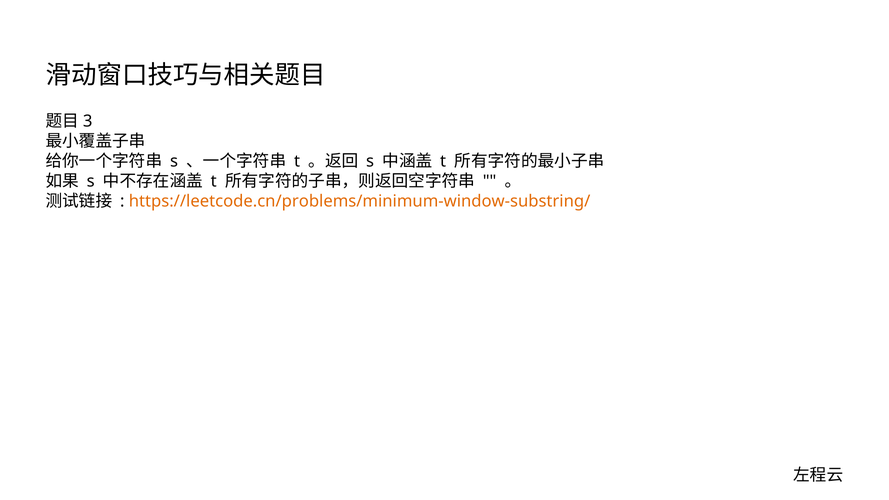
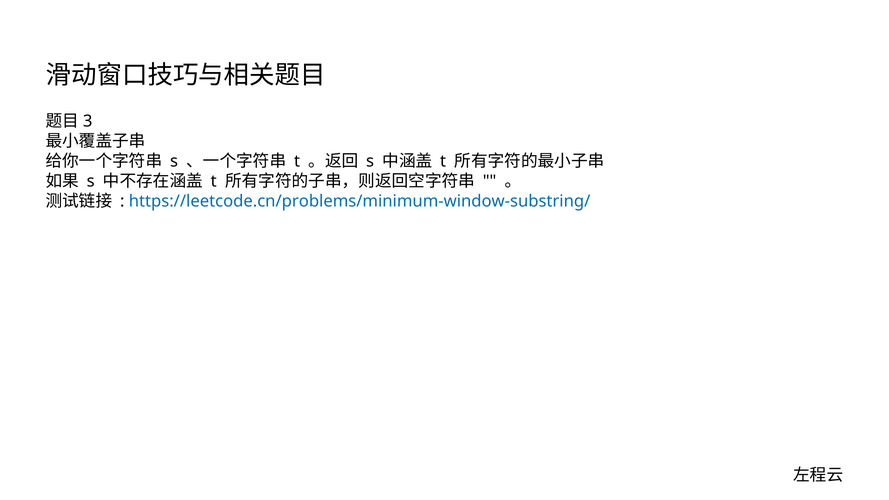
https://leetcode.cn/problems/minimum-window-substring/ colour: orange -> blue
